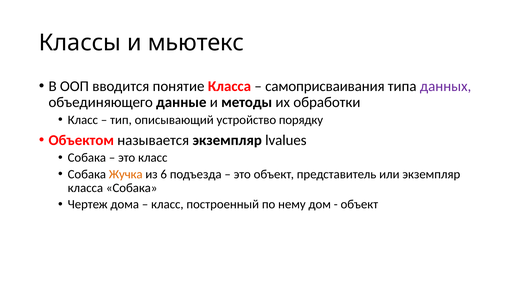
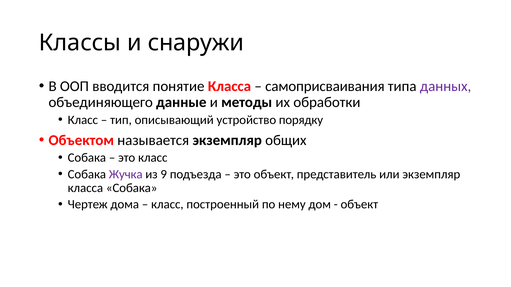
мьютекс: мьютекс -> снаружи
lvalues: lvalues -> общих
Жучка colour: orange -> purple
6: 6 -> 9
